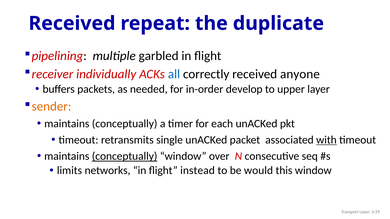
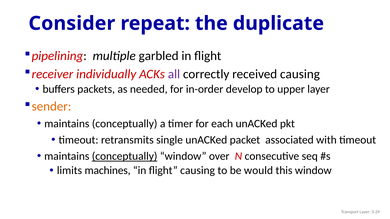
Received at (72, 23): Received -> Consider
all colour: blue -> purple
received anyone: anyone -> causing
with underline: present -> none
networks: networks -> machines
flight instead: instead -> causing
